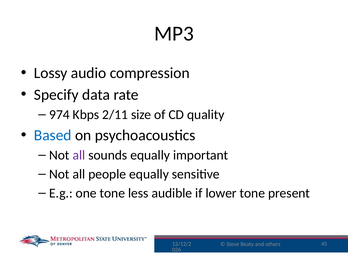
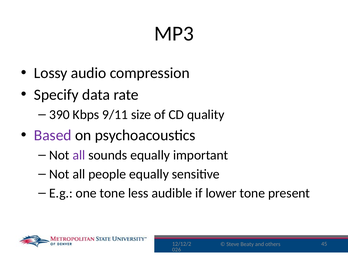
974: 974 -> 390
2/11: 2/11 -> 9/11
Based colour: blue -> purple
